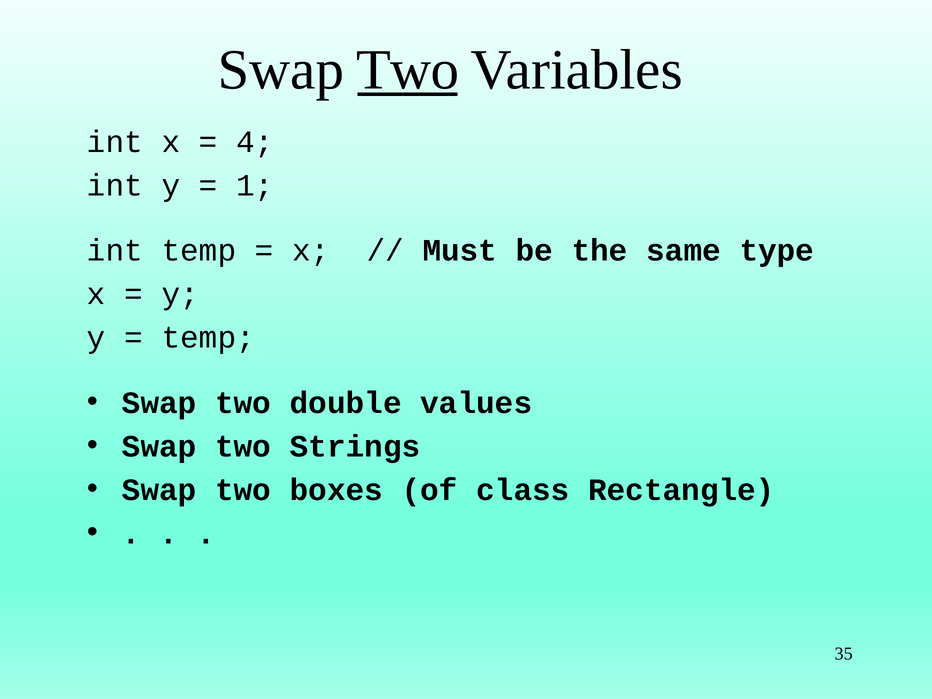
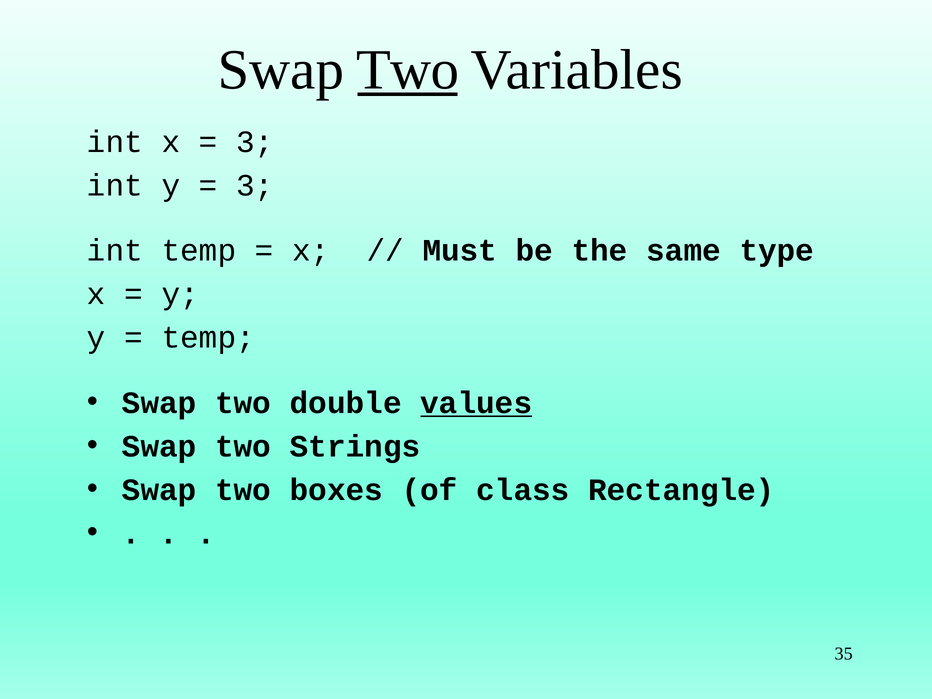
4 at (255, 142): 4 -> 3
1 at (255, 185): 1 -> 3
values underline: none -> present
